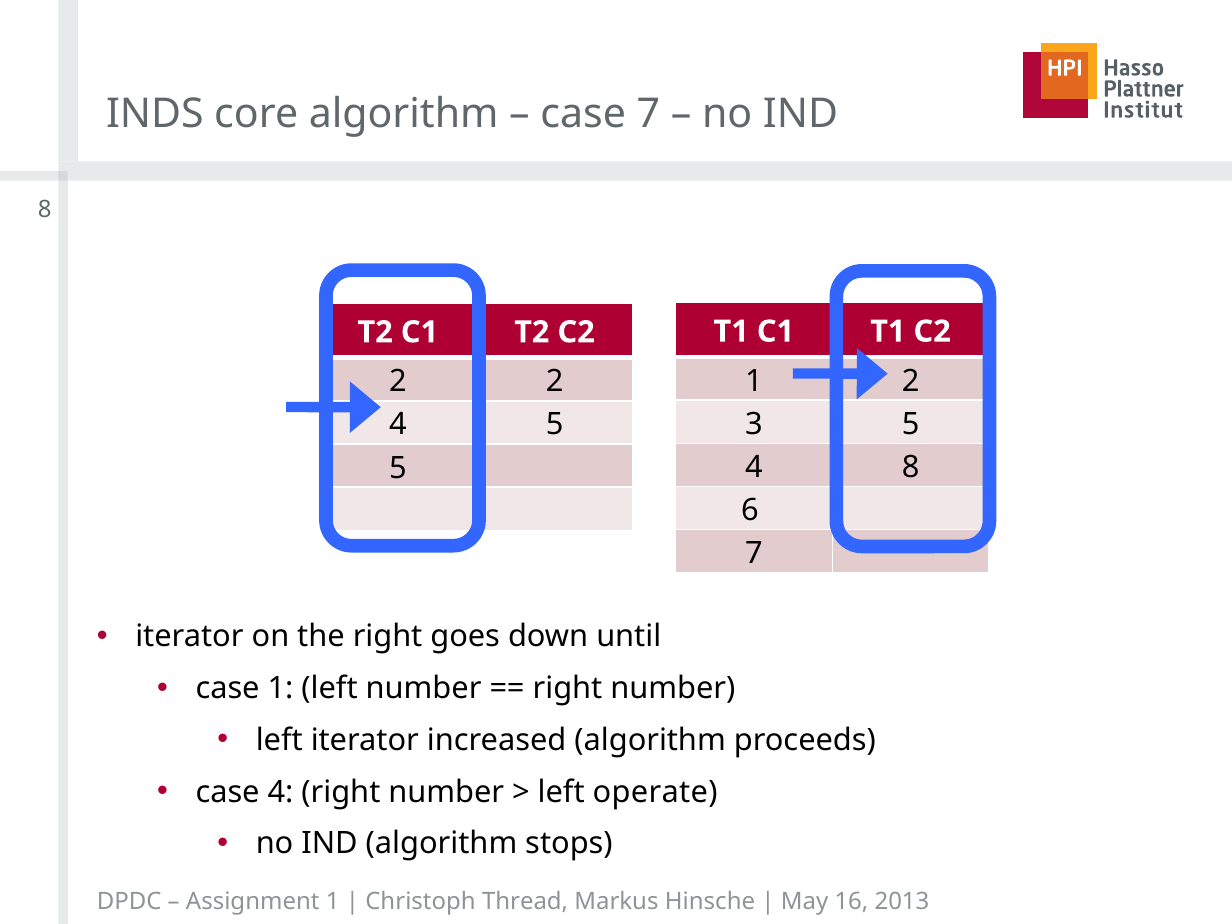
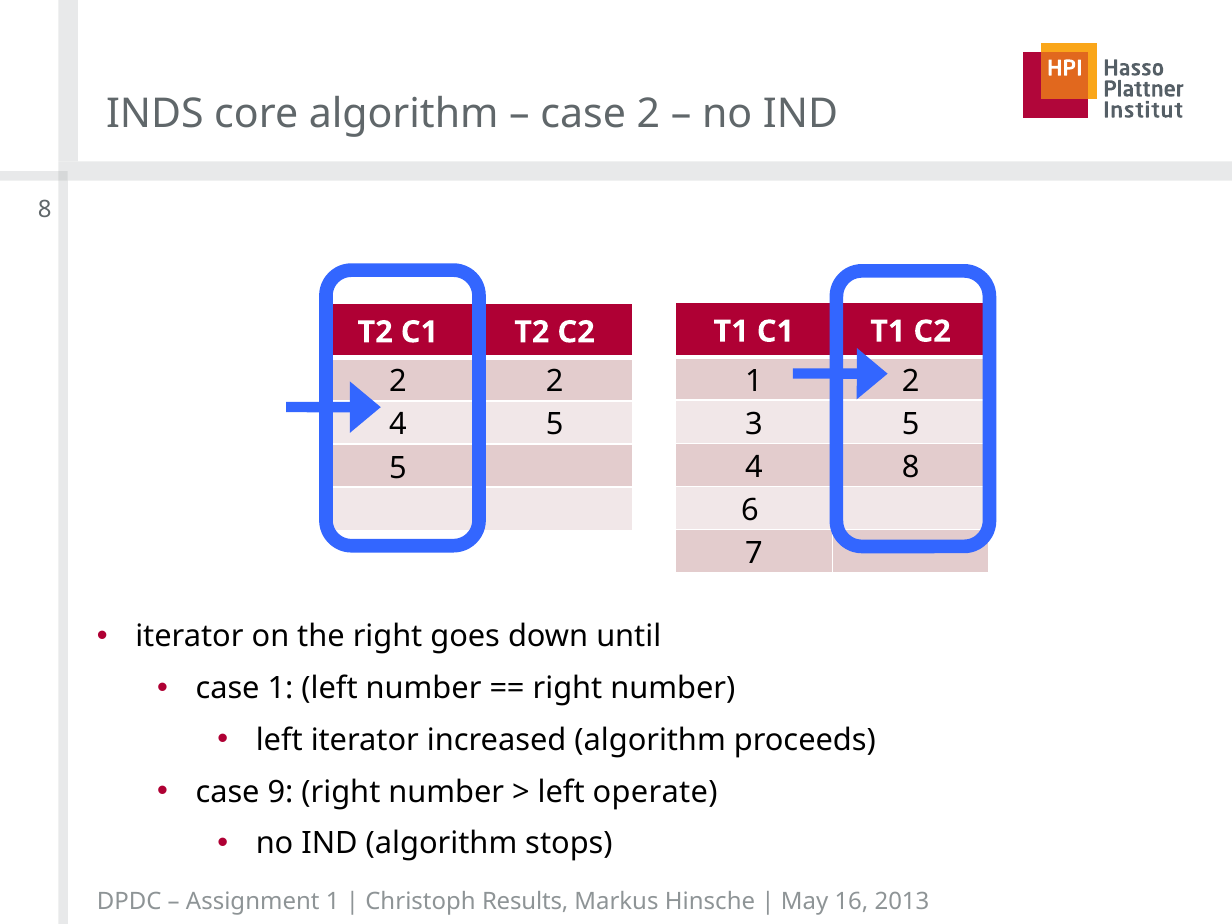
case 7: 7 -> 2
case 4: 4 -> 9
Thread: Thread -> Results
